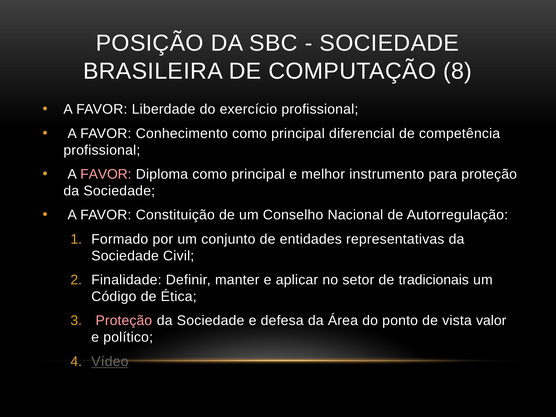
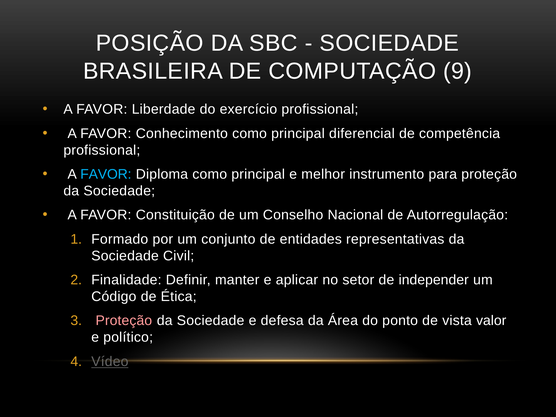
8: 8 -> 9
FAVOR at (106, 174) colour: pink -> light blue
tradicionais: tradicionais -> independer
